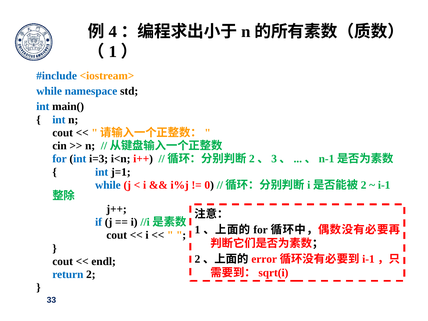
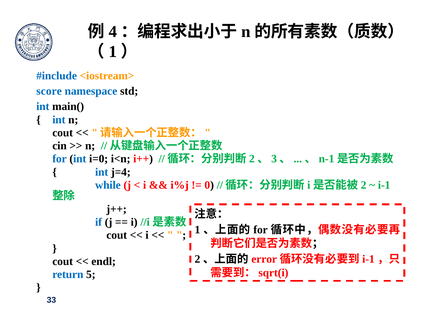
while at (49, 91): while -> score
i=3: i=3 -> i=0
j=1: j=1 -> j=4
2: 2 -> 5
